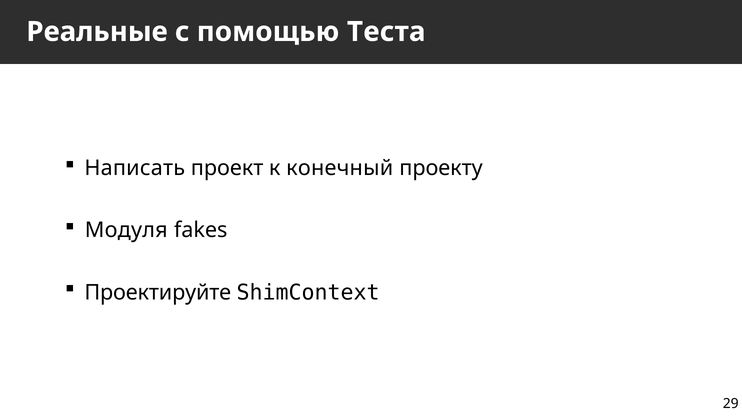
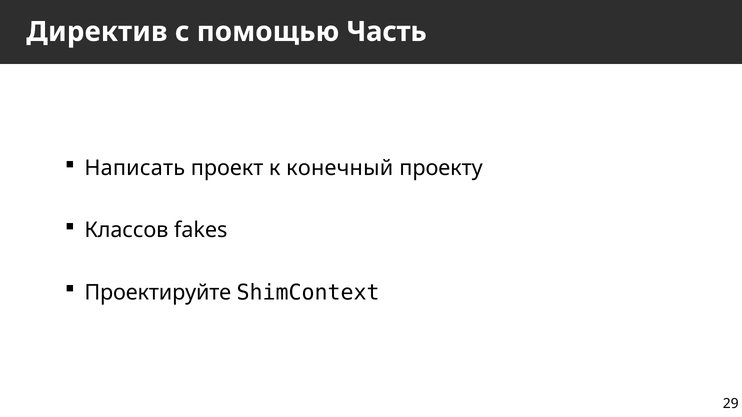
Реальные: Реальные -> Директив
Теста: Теста -> Часть
Модуля: Модуля -> Классов
